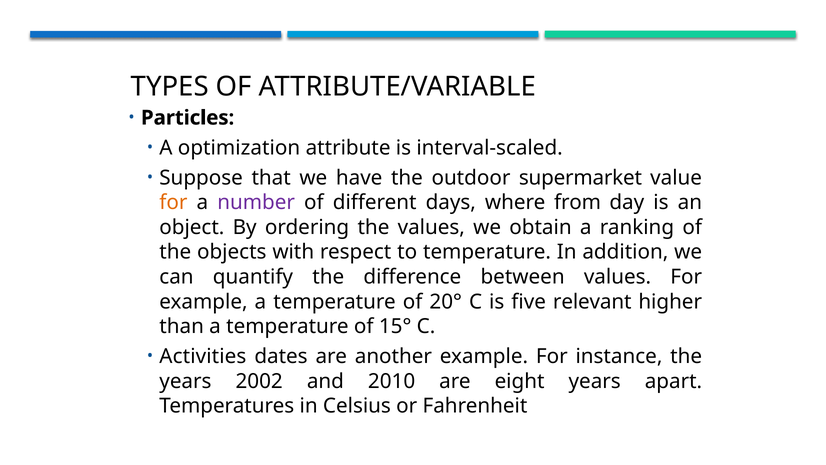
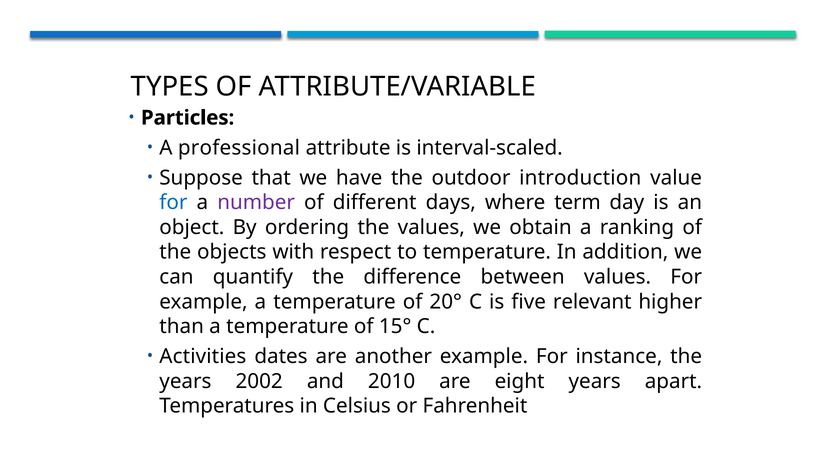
optimization: optimization -> professional
supermarket: supermarket -> introduction
for at (173, 202) colour: orange -> blue
from: from -> term
